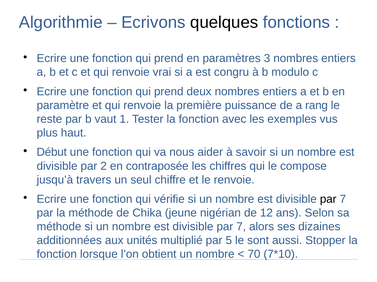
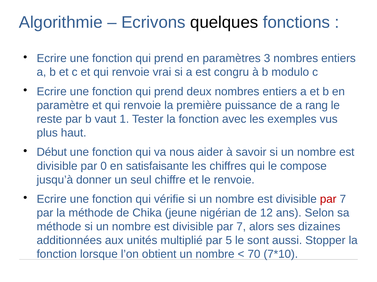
2: 2 -> 0
contraposée: contraposée -> satisfaisante
travers: travers -> donner
par at (328, 200) colour: black -> red
